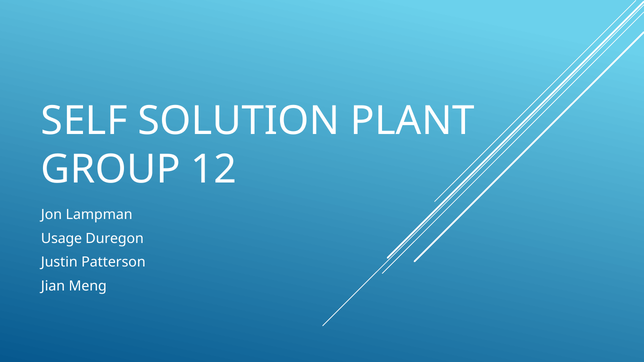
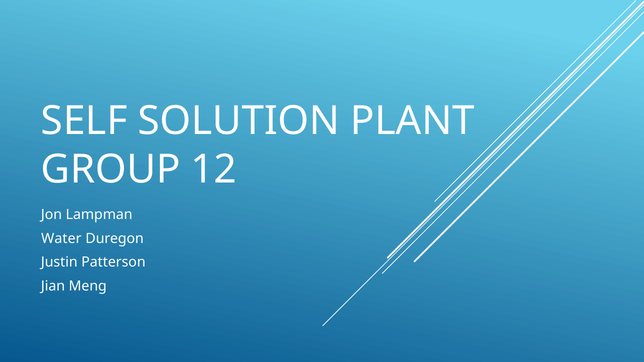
Usage: Usage -> Water
